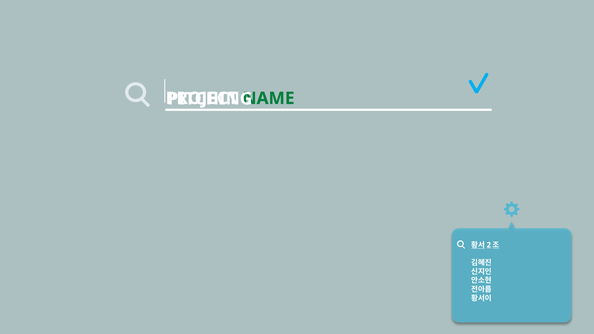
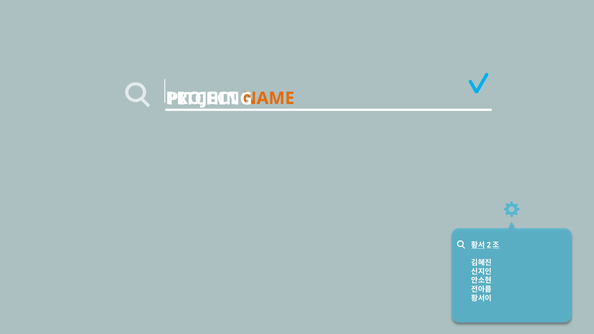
NAME colour: green -> orange
